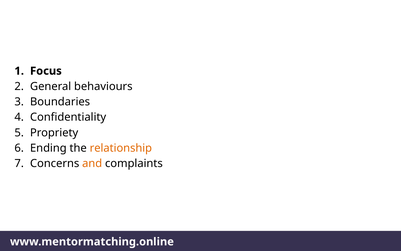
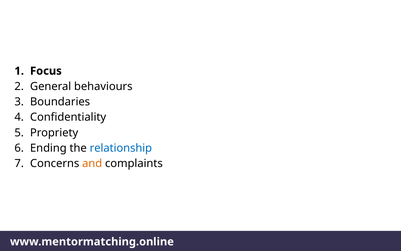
relationship colour: orange -> blue
